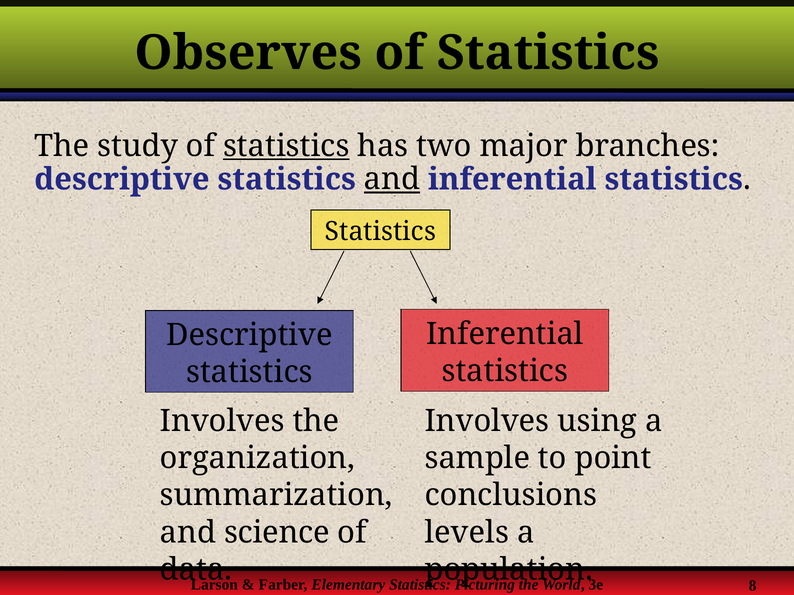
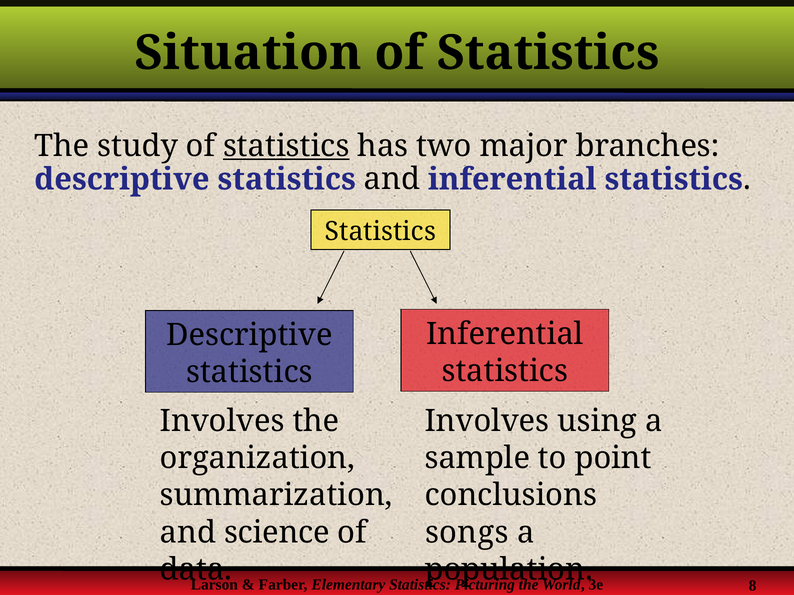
Observes: Observes -> Situation
and at (392, 179) underline: present -> none
levels: levels -> songs
